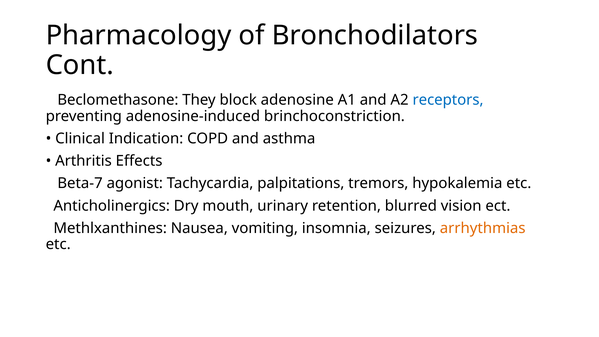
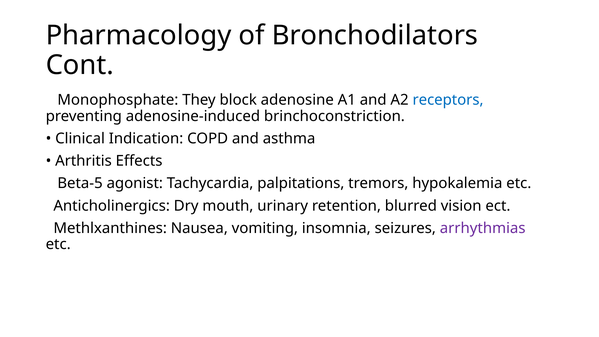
Beclomethasone: Beclomethasone -> Monophosphate
Beta-7: Beta-7 -> Beta-5
arrhythmias colour: orange -> purple
